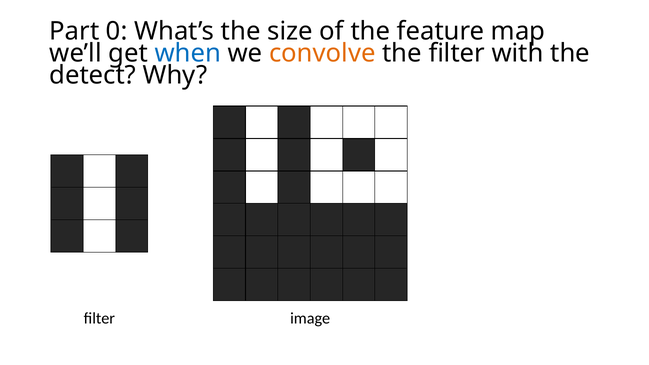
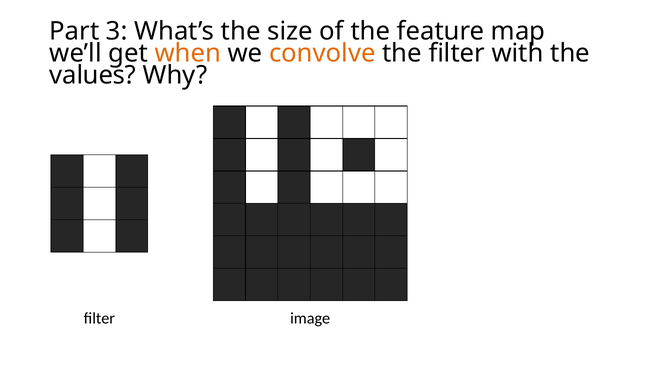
0: 0 -> 3
when colour: blue -> orange
detect: detect -> values
